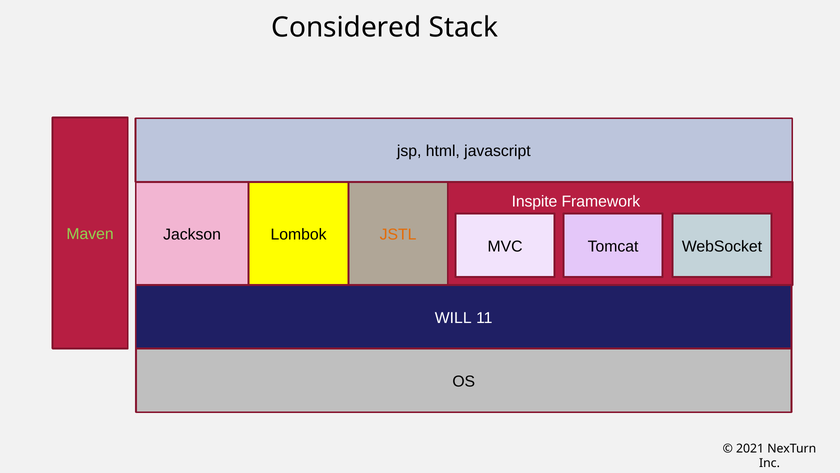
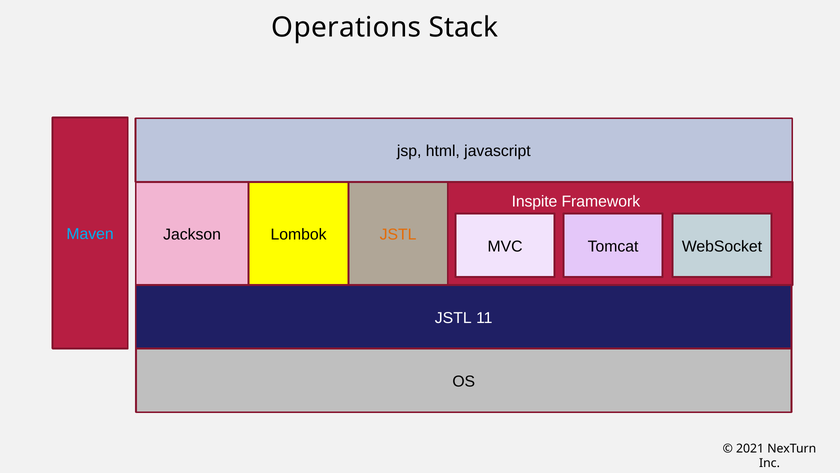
Considered: Considered -> Operations
Maven colour: light green -> light blue
WILL at (453, 318): WILL -> JSTL
